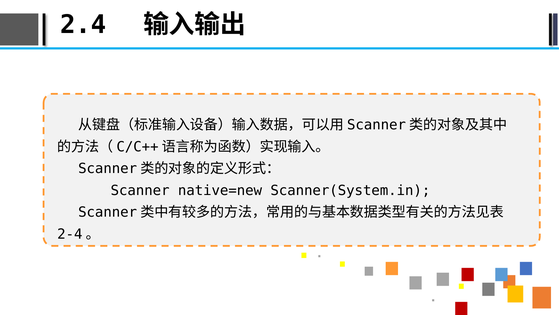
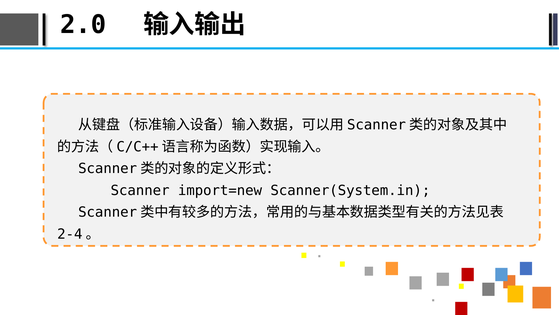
2.4: 2.4 -> 2.0
native=new: native=new -> import=new
